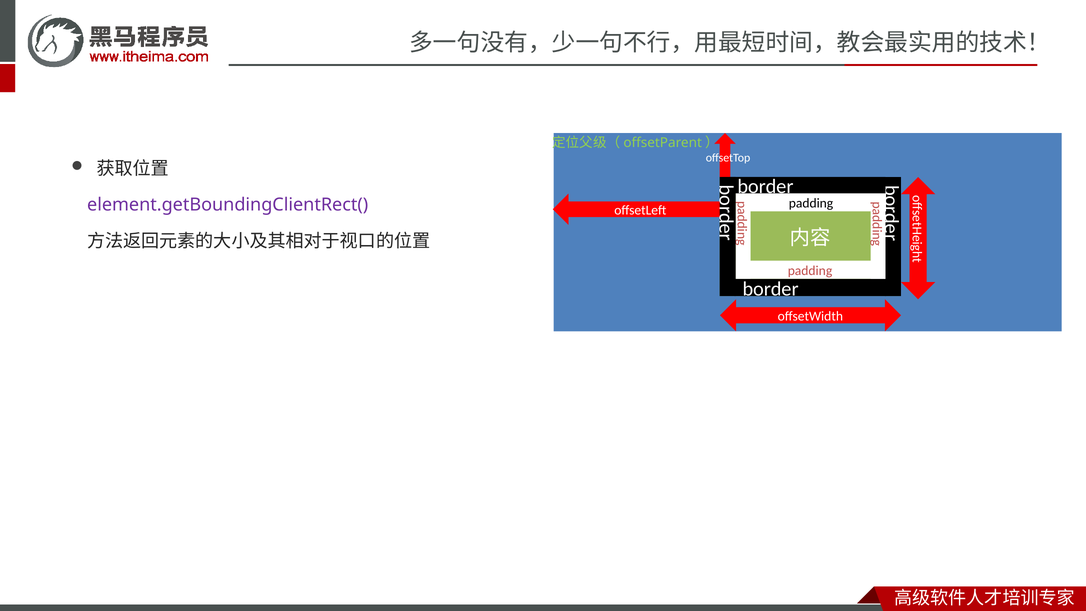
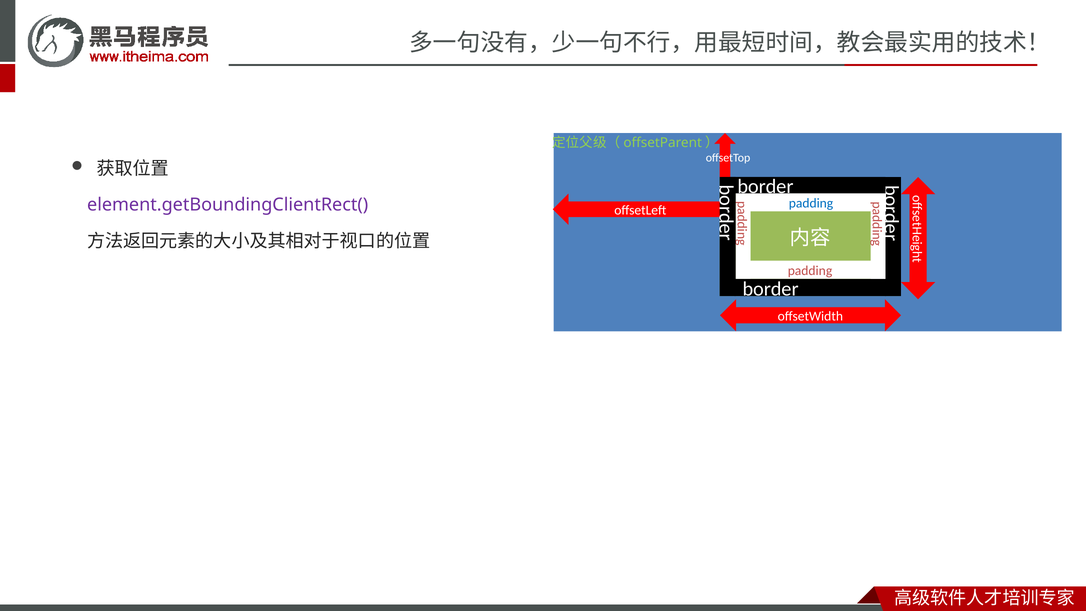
padding at (811, 203) colour: black -> blue
